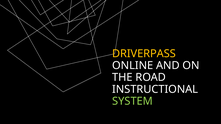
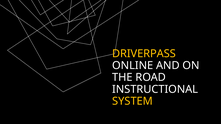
SYSTEM colour: light green -> yellow
